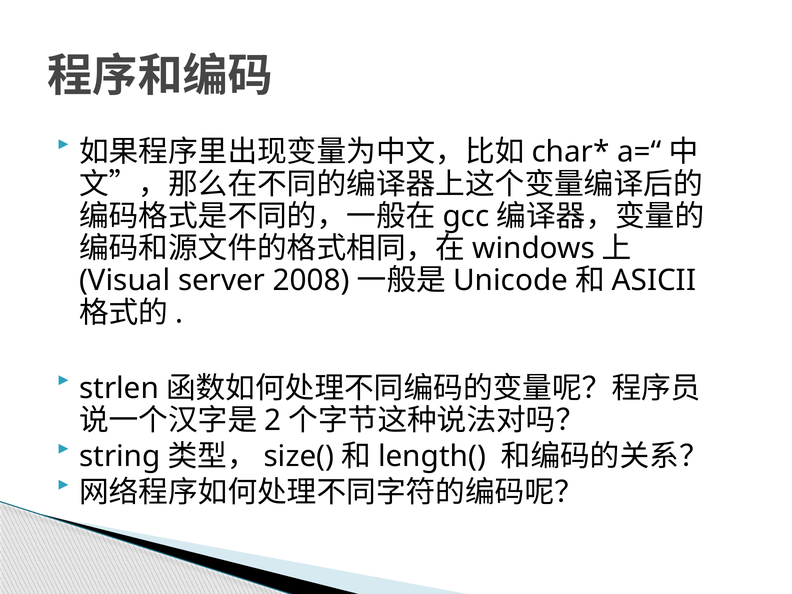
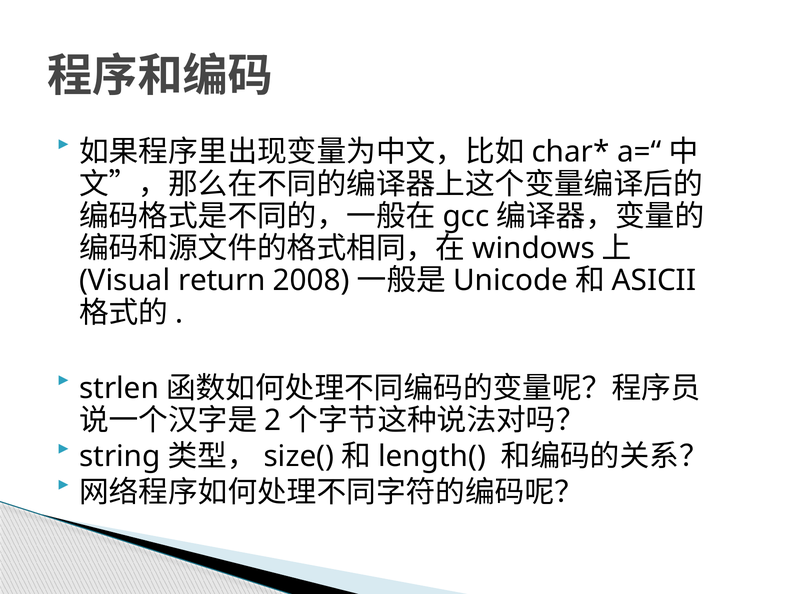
server: server -> return
